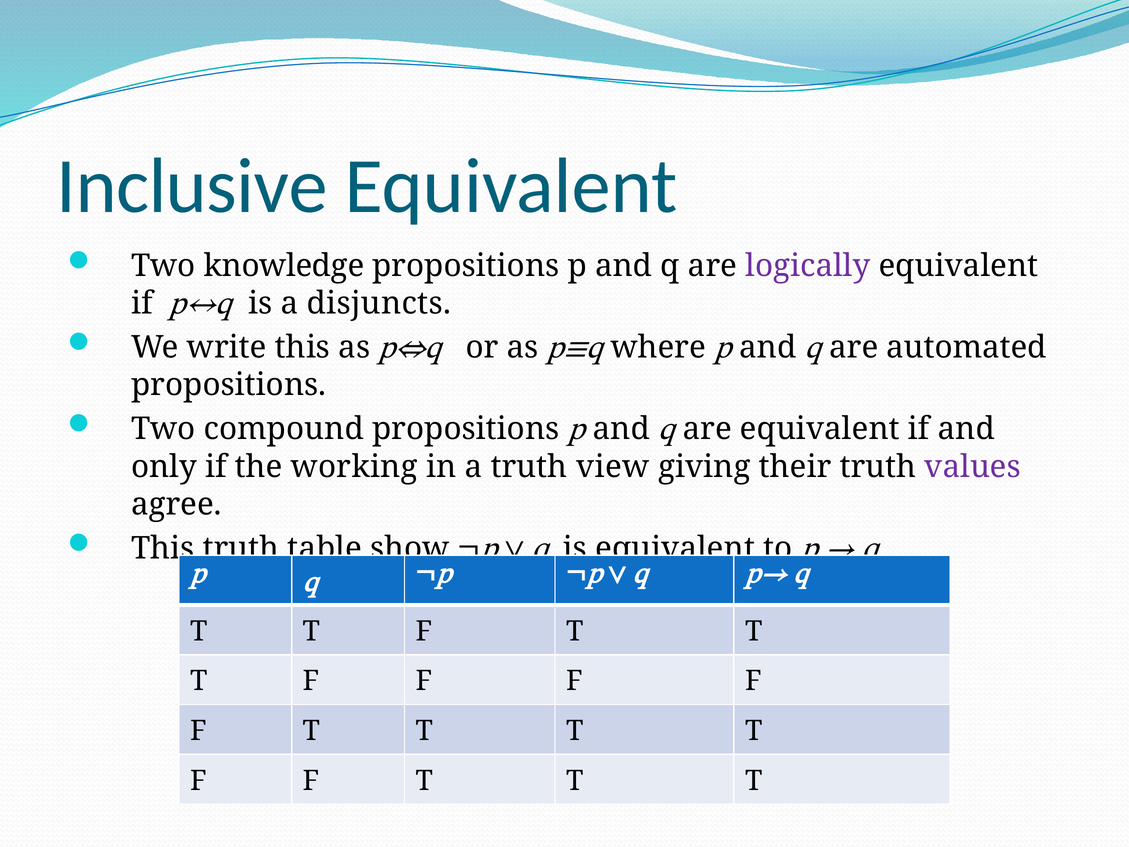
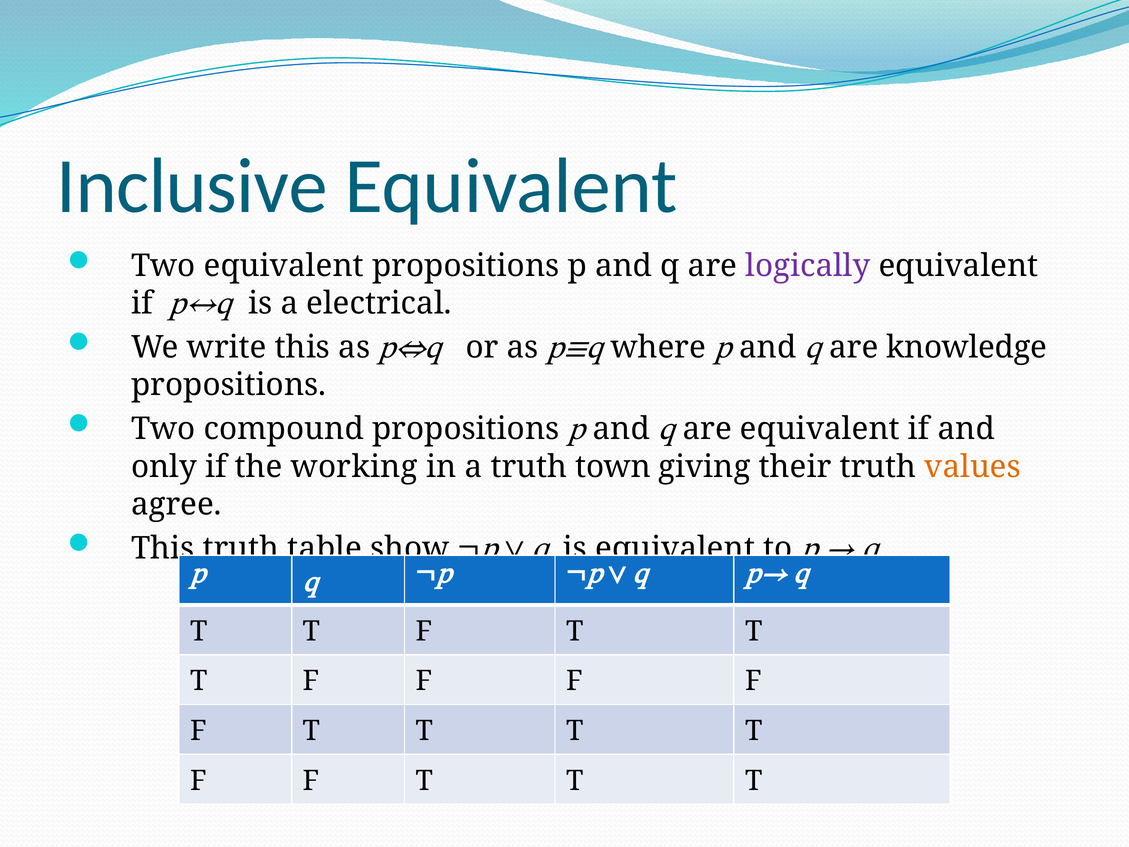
Two knowledge: knowledge -> equivalent
disjuncts: disjuncts -> electrical
automated: automated -> knowledge
view: view -> town
values colour: purple -> orange
